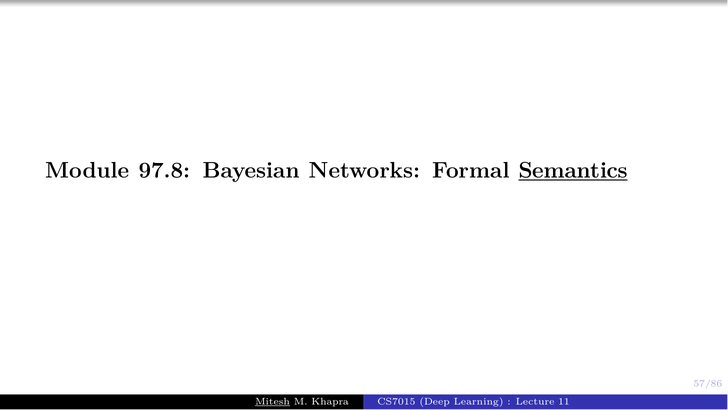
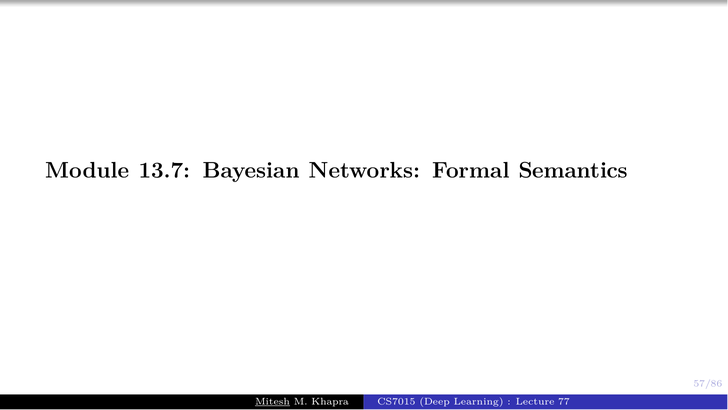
97.8: 97.8 -> 13.7
Semantics underline: present -> none
11: 11 -> 77
